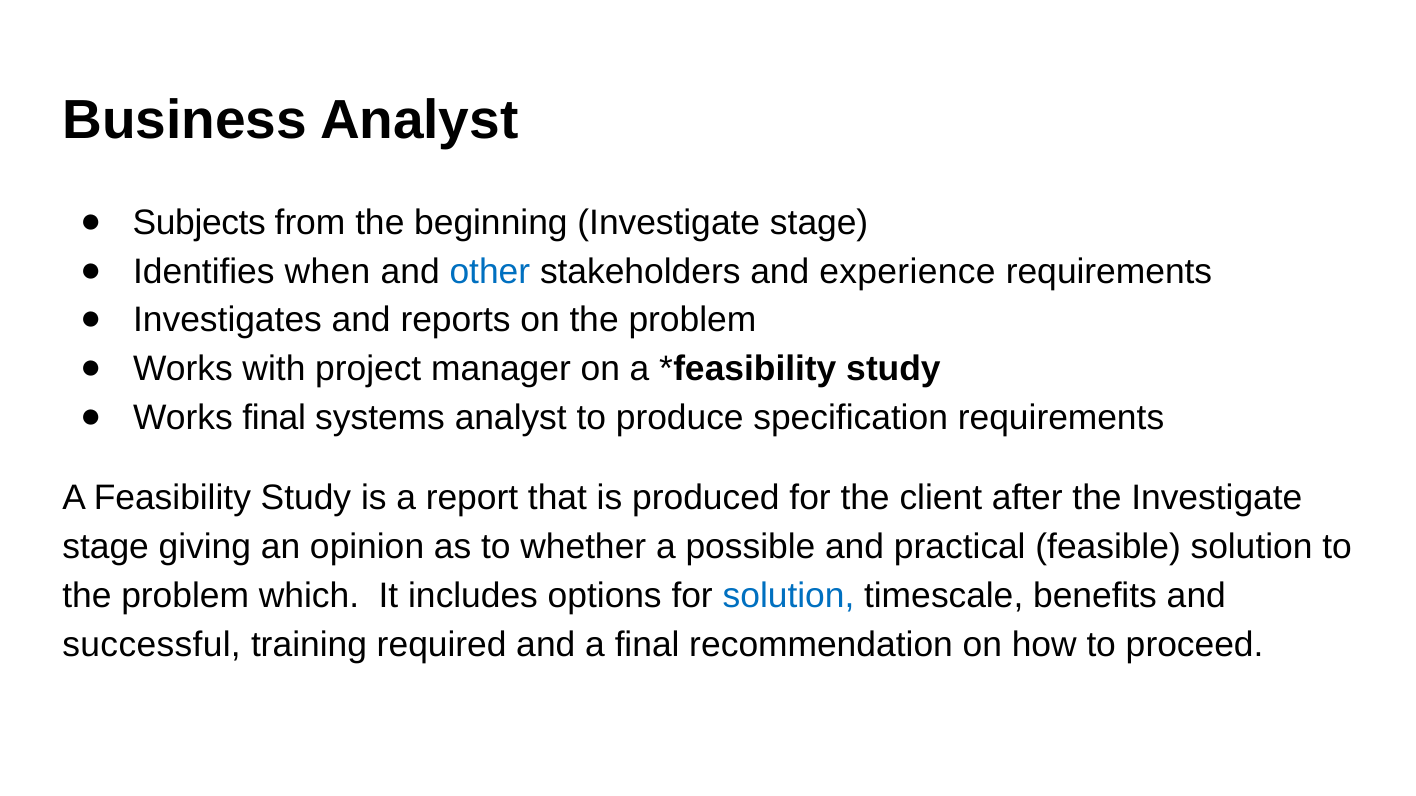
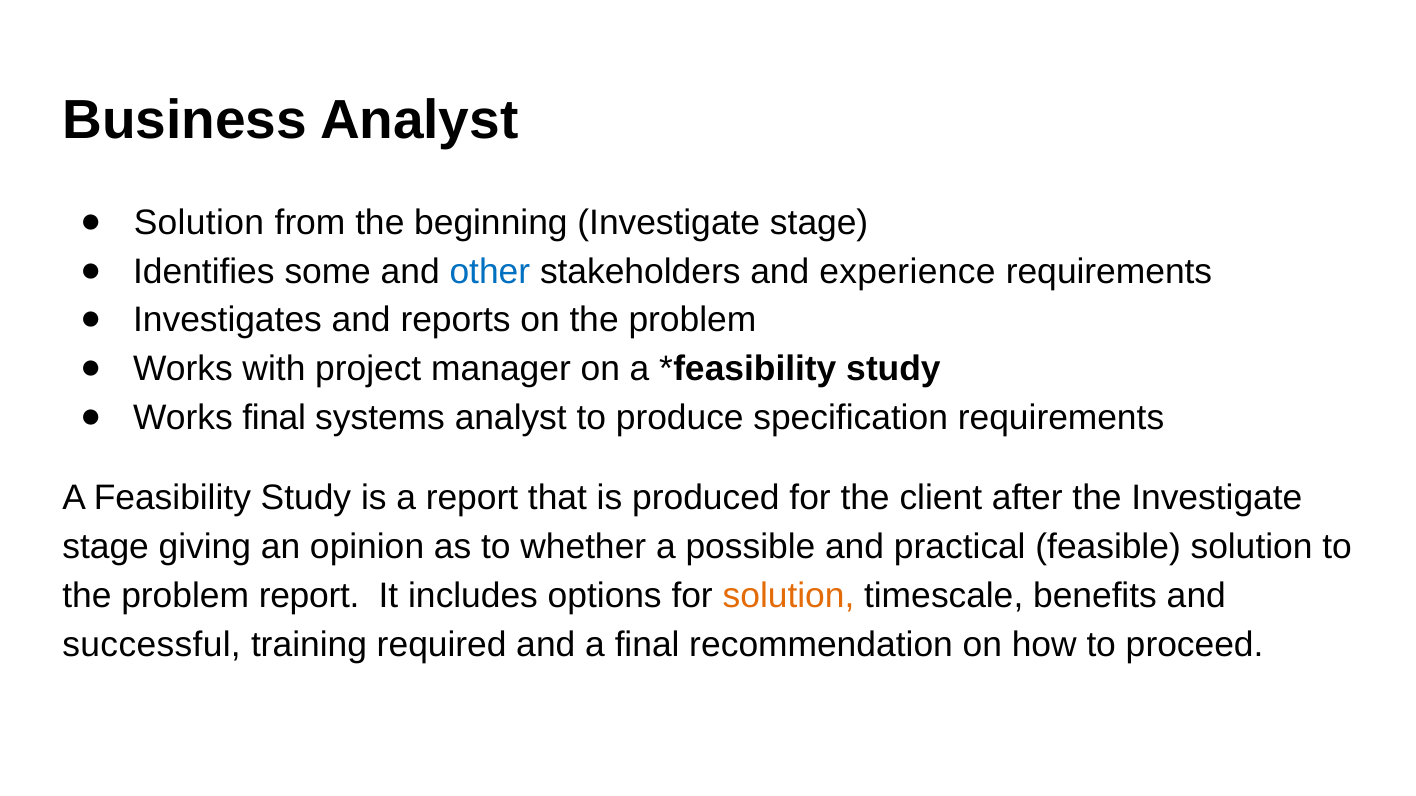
Subjects at (199, 223): Subjects -> Solution
when: when -> some
problem which: which -> report
solution at (788, 596) colour: blue -> orange
